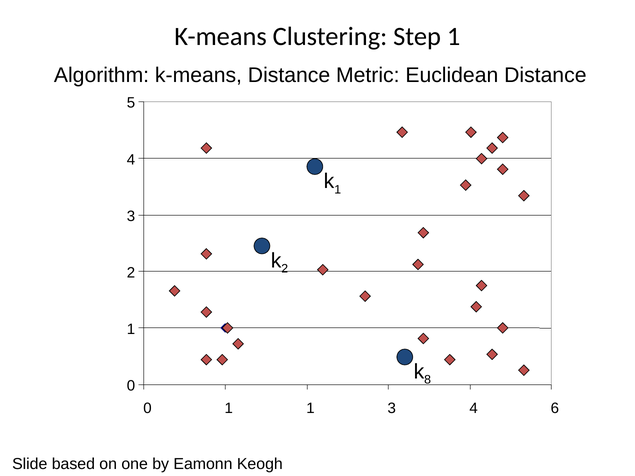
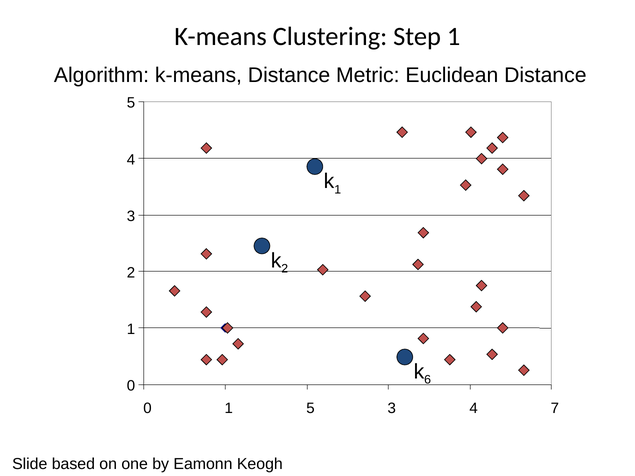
8: 8 -> 6
1 1: 1 -> 5
6: 6 -> 7
